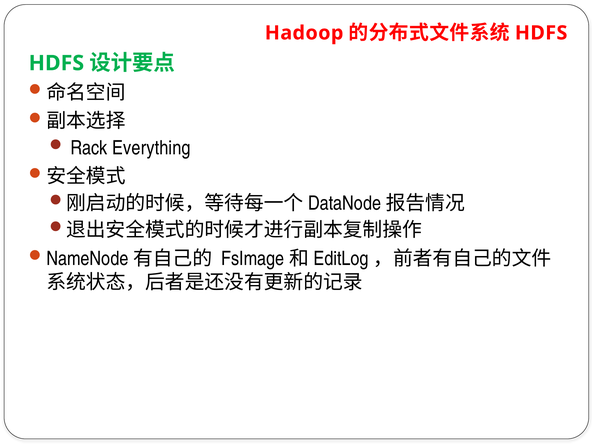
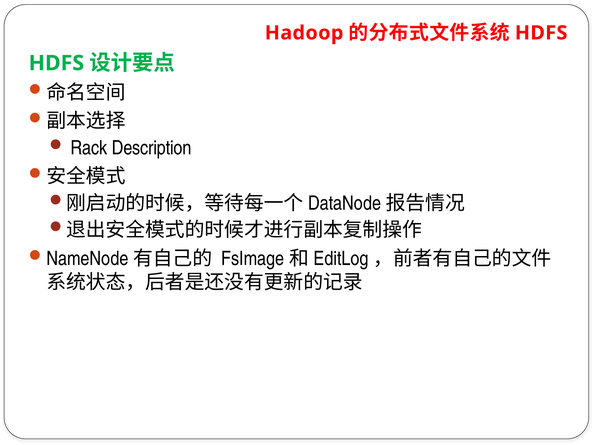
Everything: Everything -> Description
